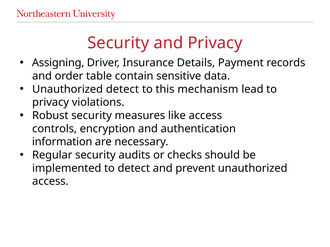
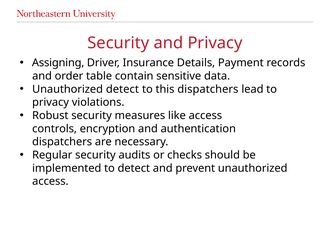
this mechanism: mechanism -> dispatchers
information at (62, 142): information -> dispatchers
